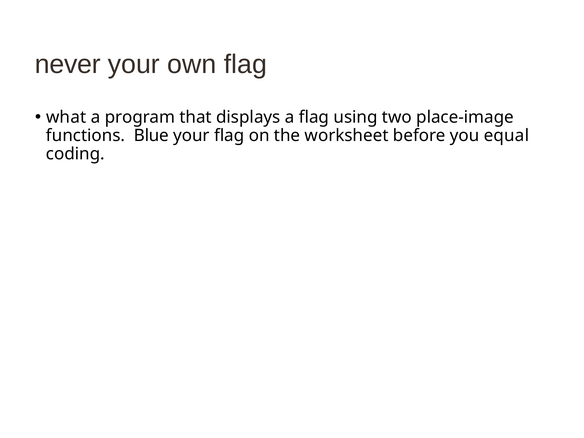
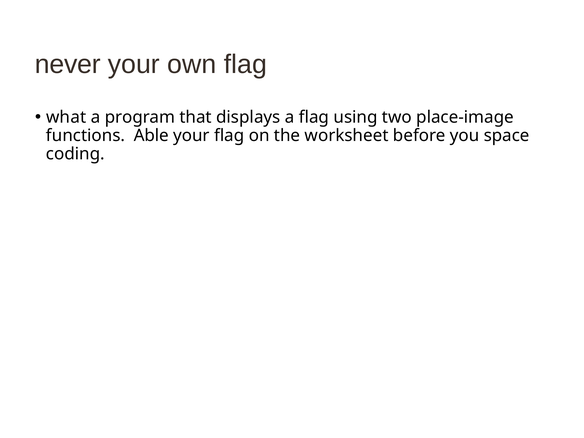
Blue: Blue -> Able
equal: equal -> space
